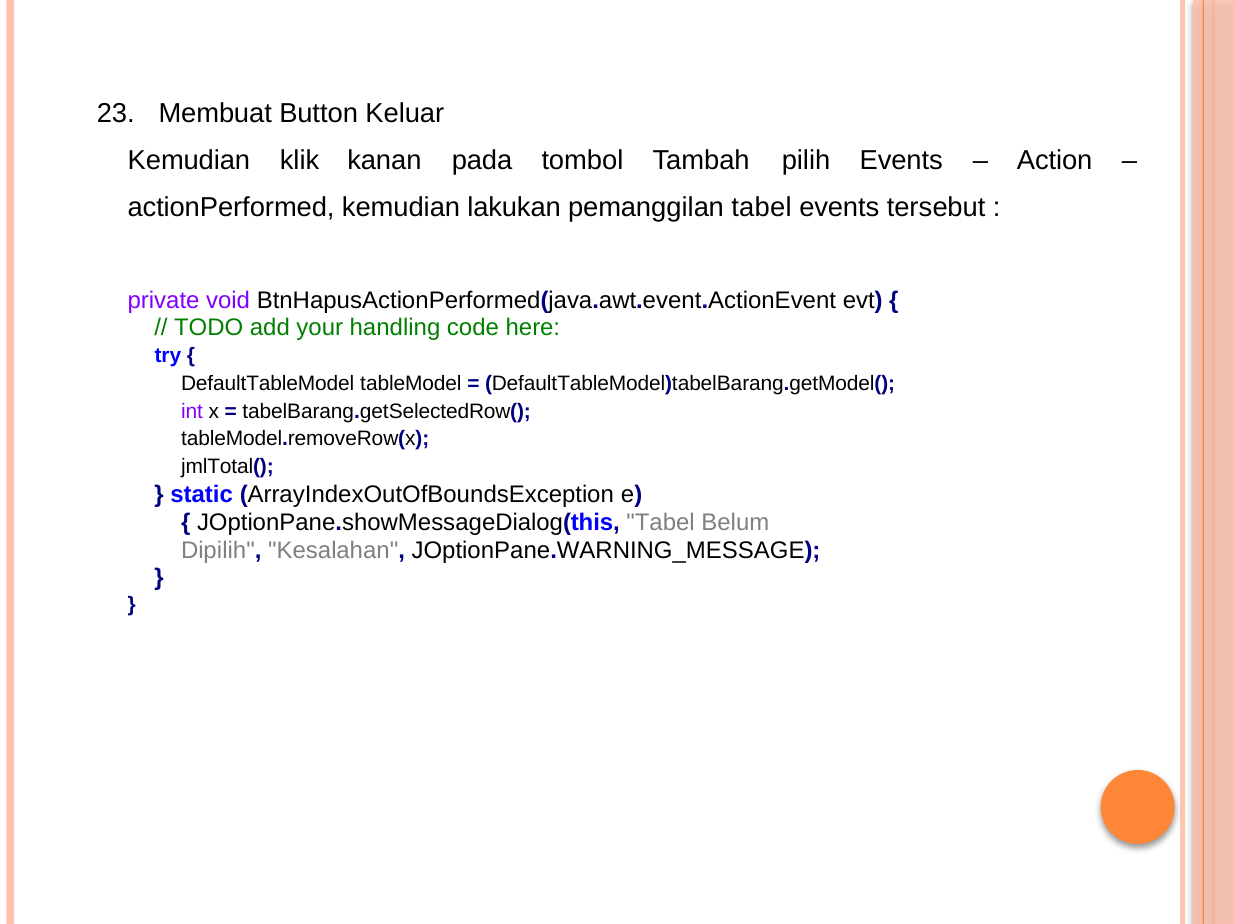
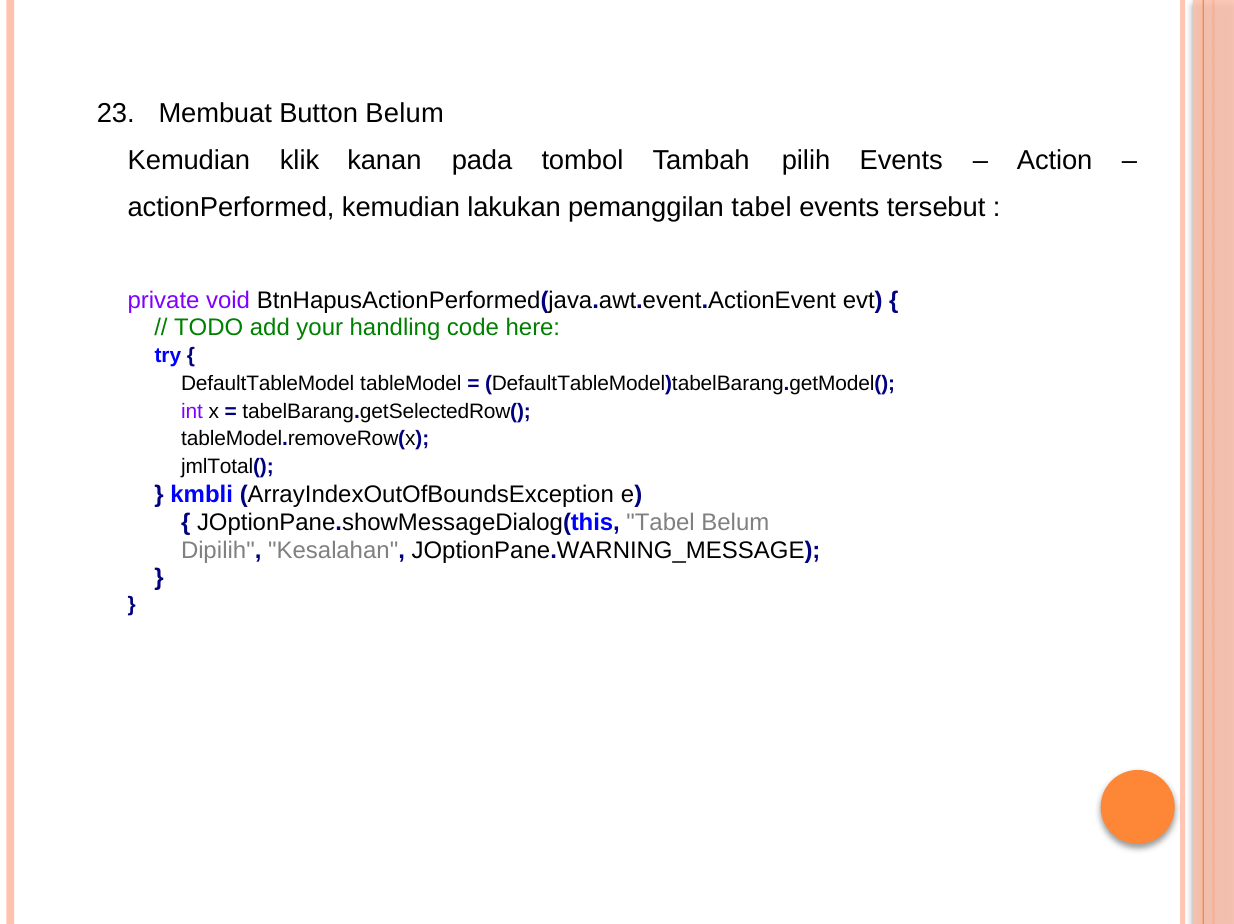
Button Keluar: Keluar -> Belum
static: static -> kmbli
